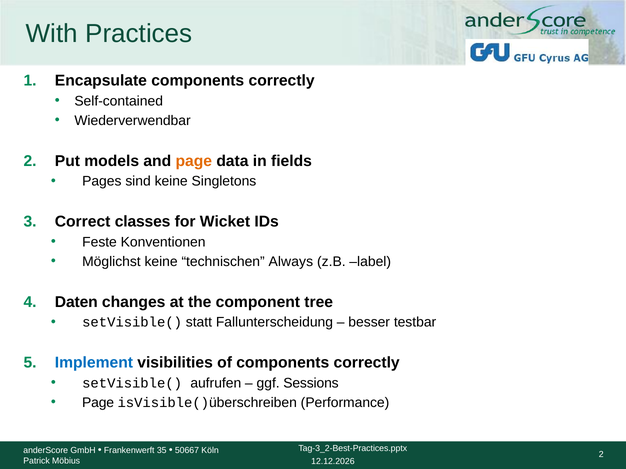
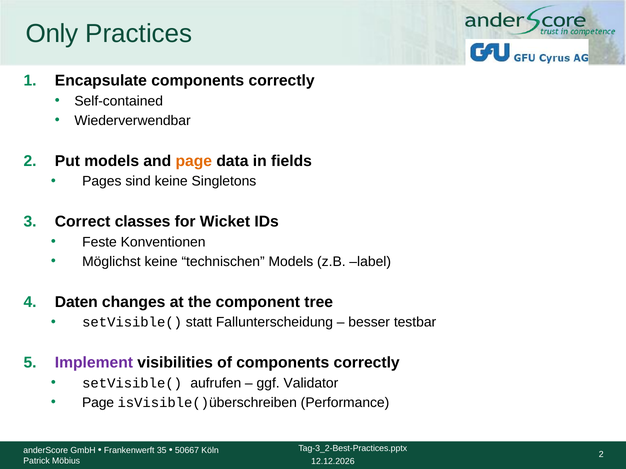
With: With -> Only
technischen Always: Always -> Models
Implement colour: blue -> purple
Sessions: Sessions -> Validator
